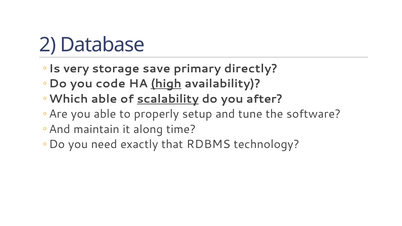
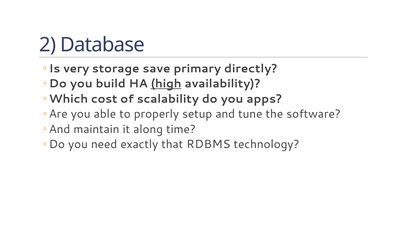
code: code -> build
able at (104, 99): able -> cost
scalability underline: present -> none
after: after -> apps
